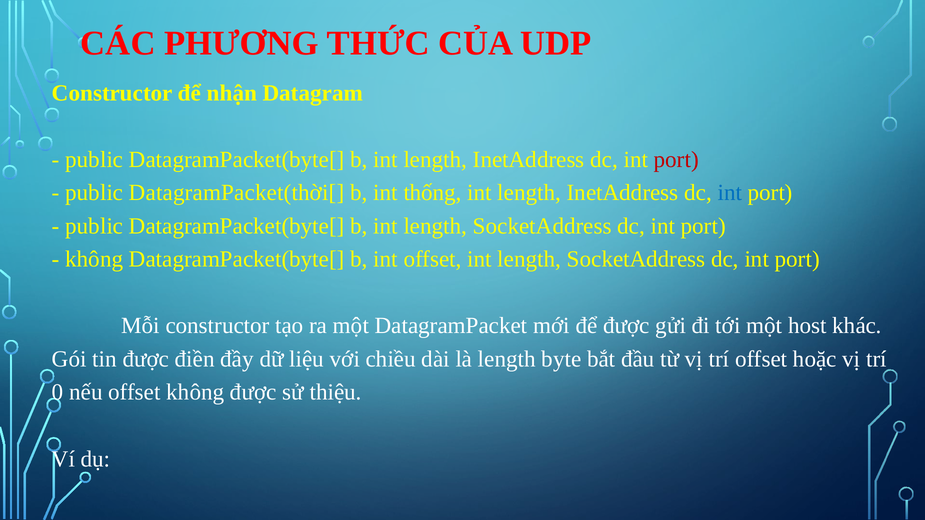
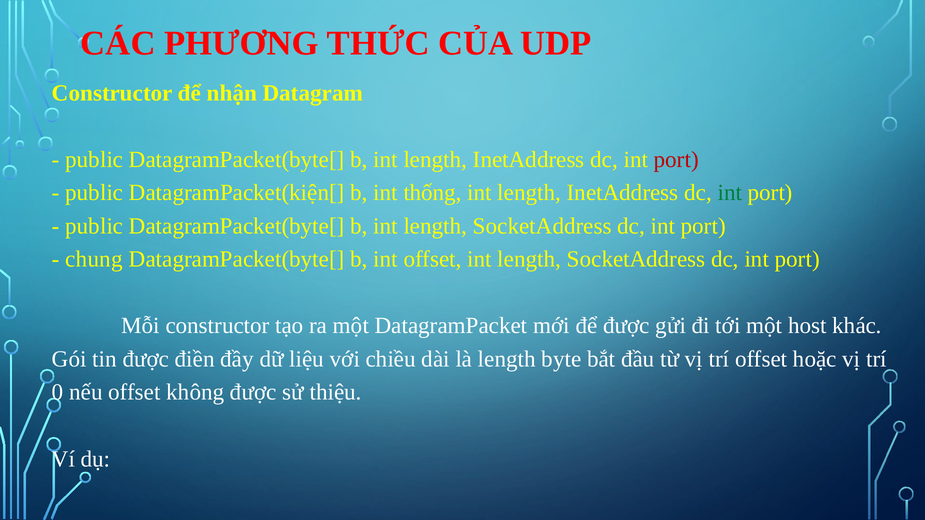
DatagramPacket(thời[: DatagramPacket(thời[ -> DatagramPacket(kiện[
int at (730, 193) colour: blue -> green
không at (94, 259): không -> chung
